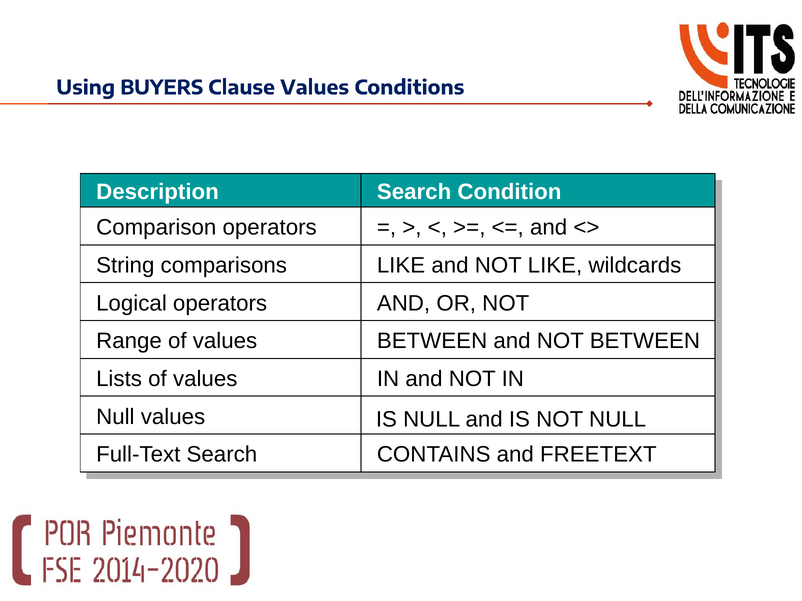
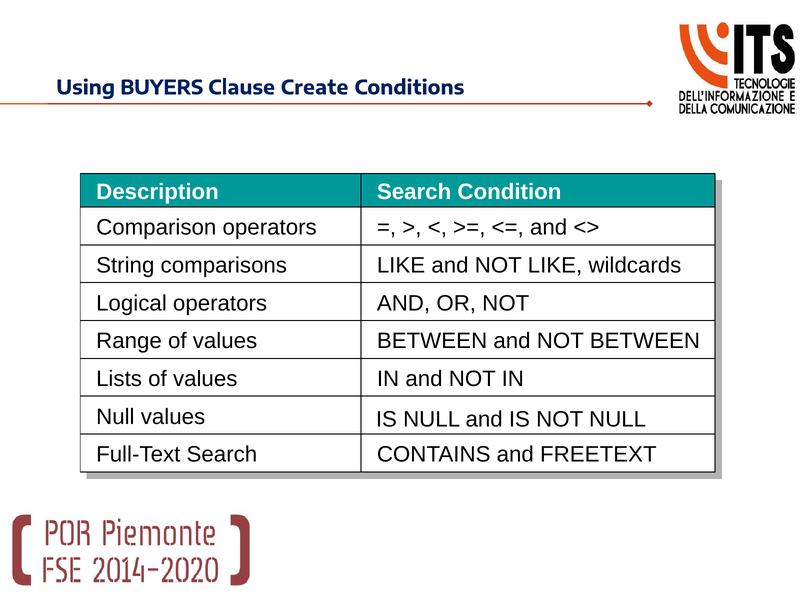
Clause Values: Values -> Create
